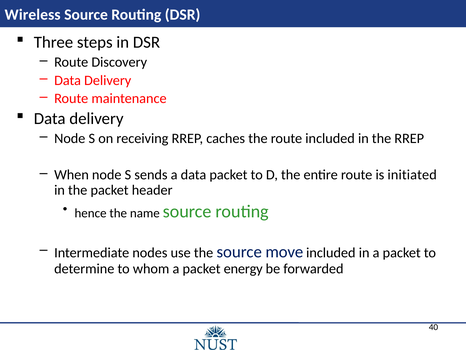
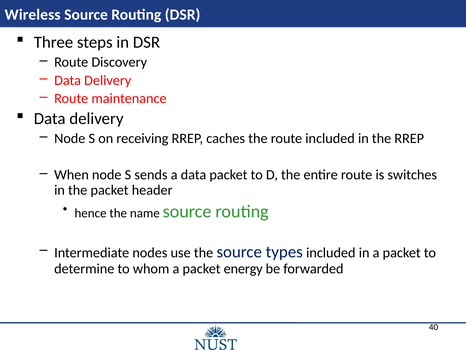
initiated: initiated -> switches
move: move -> types
